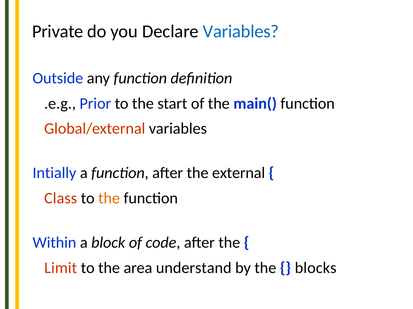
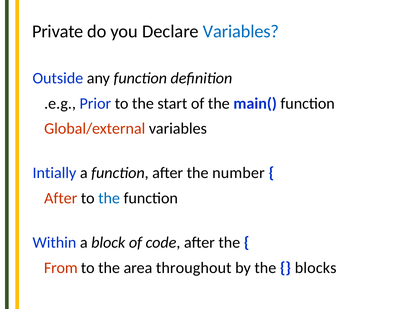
external: external -> number
Class at (61, 199): Class -> After
the at (109, 199) colour: orange -> blue
Limit: Limit -> From
understand: understand -> throughout
